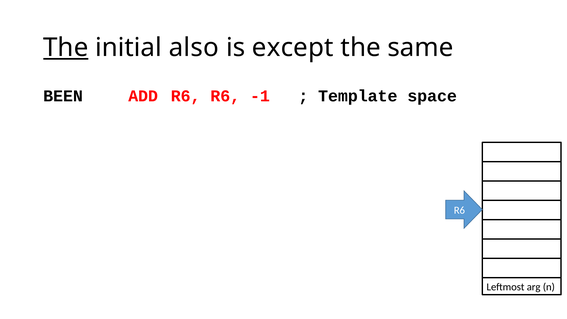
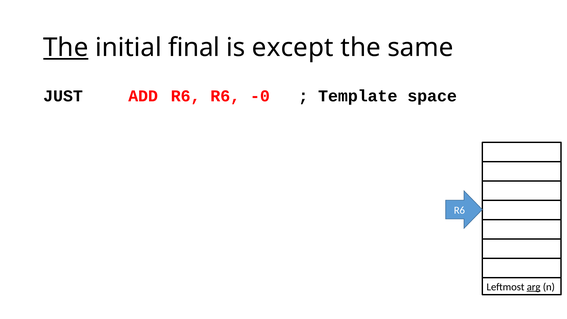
also: also -> final
BEEN: BEEN -> JUST
-1: -1 -> -0
arg underline: none -> present
